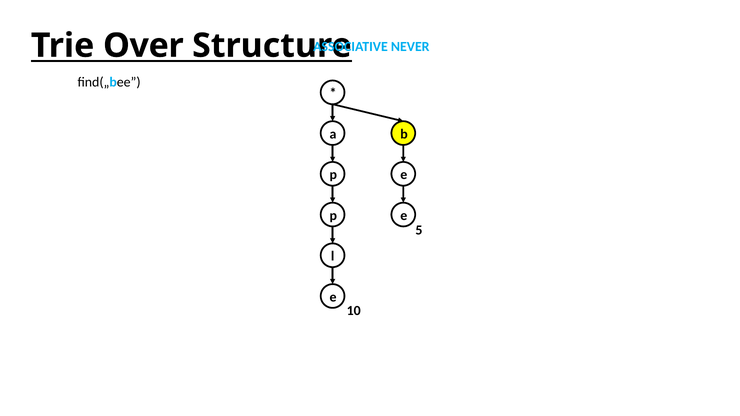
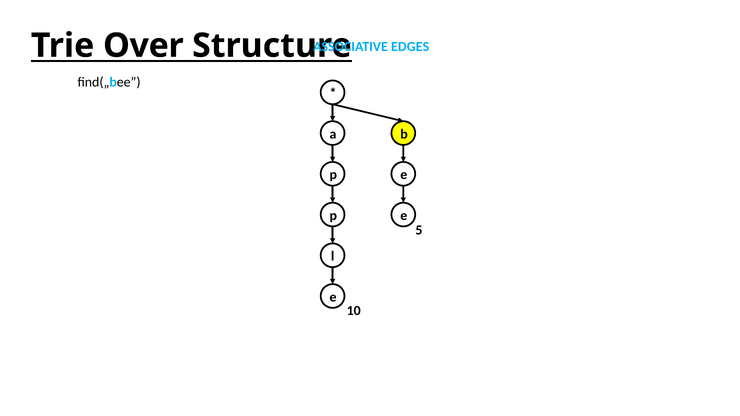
NEVER: NEVER -> EDGES
